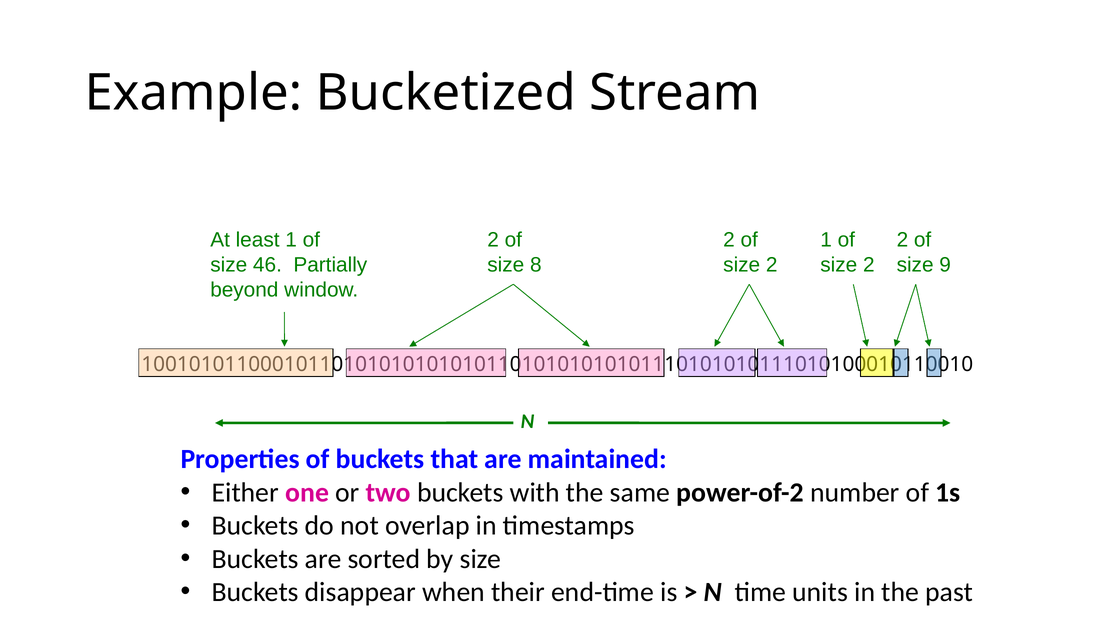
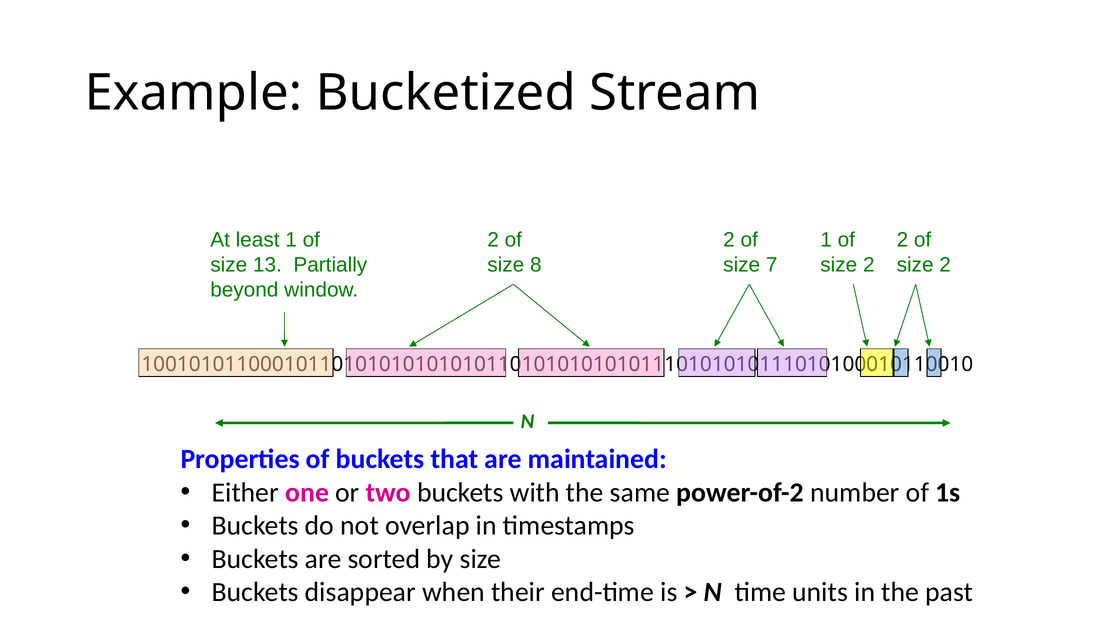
46: 46 -> 13
2 at (772, 265): 2 -> 7
9 at (945, 265): 9 -> 2
